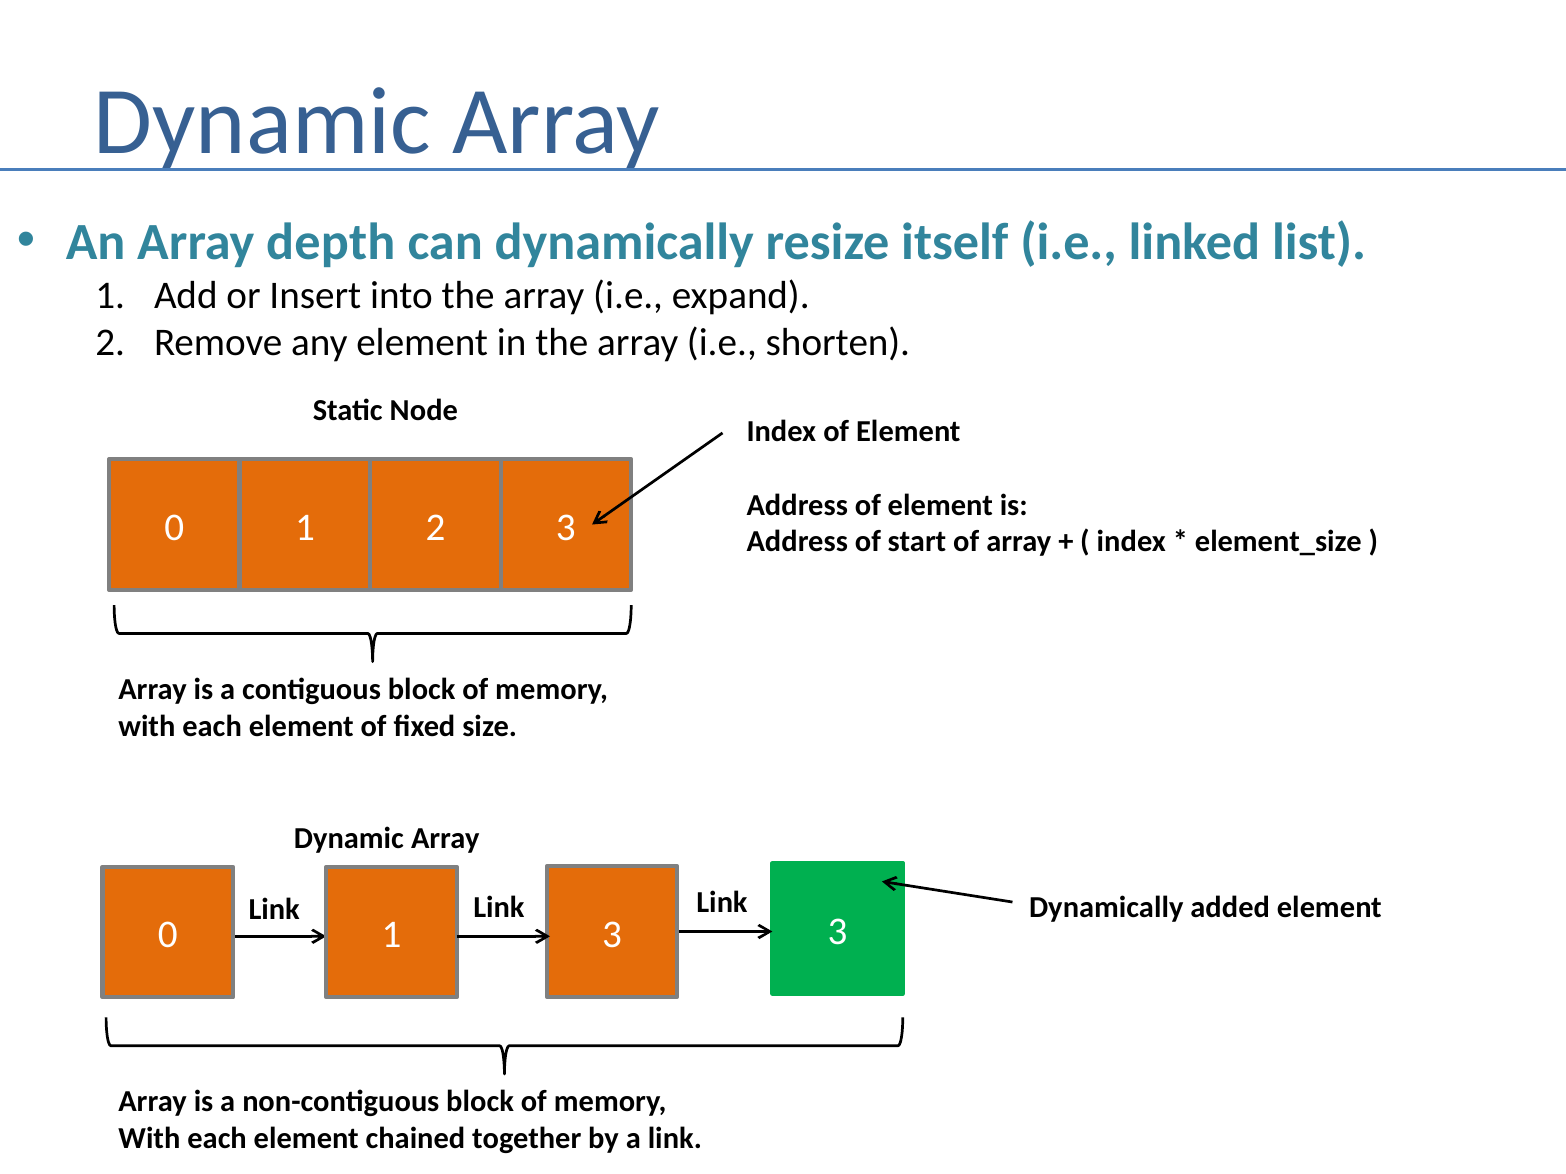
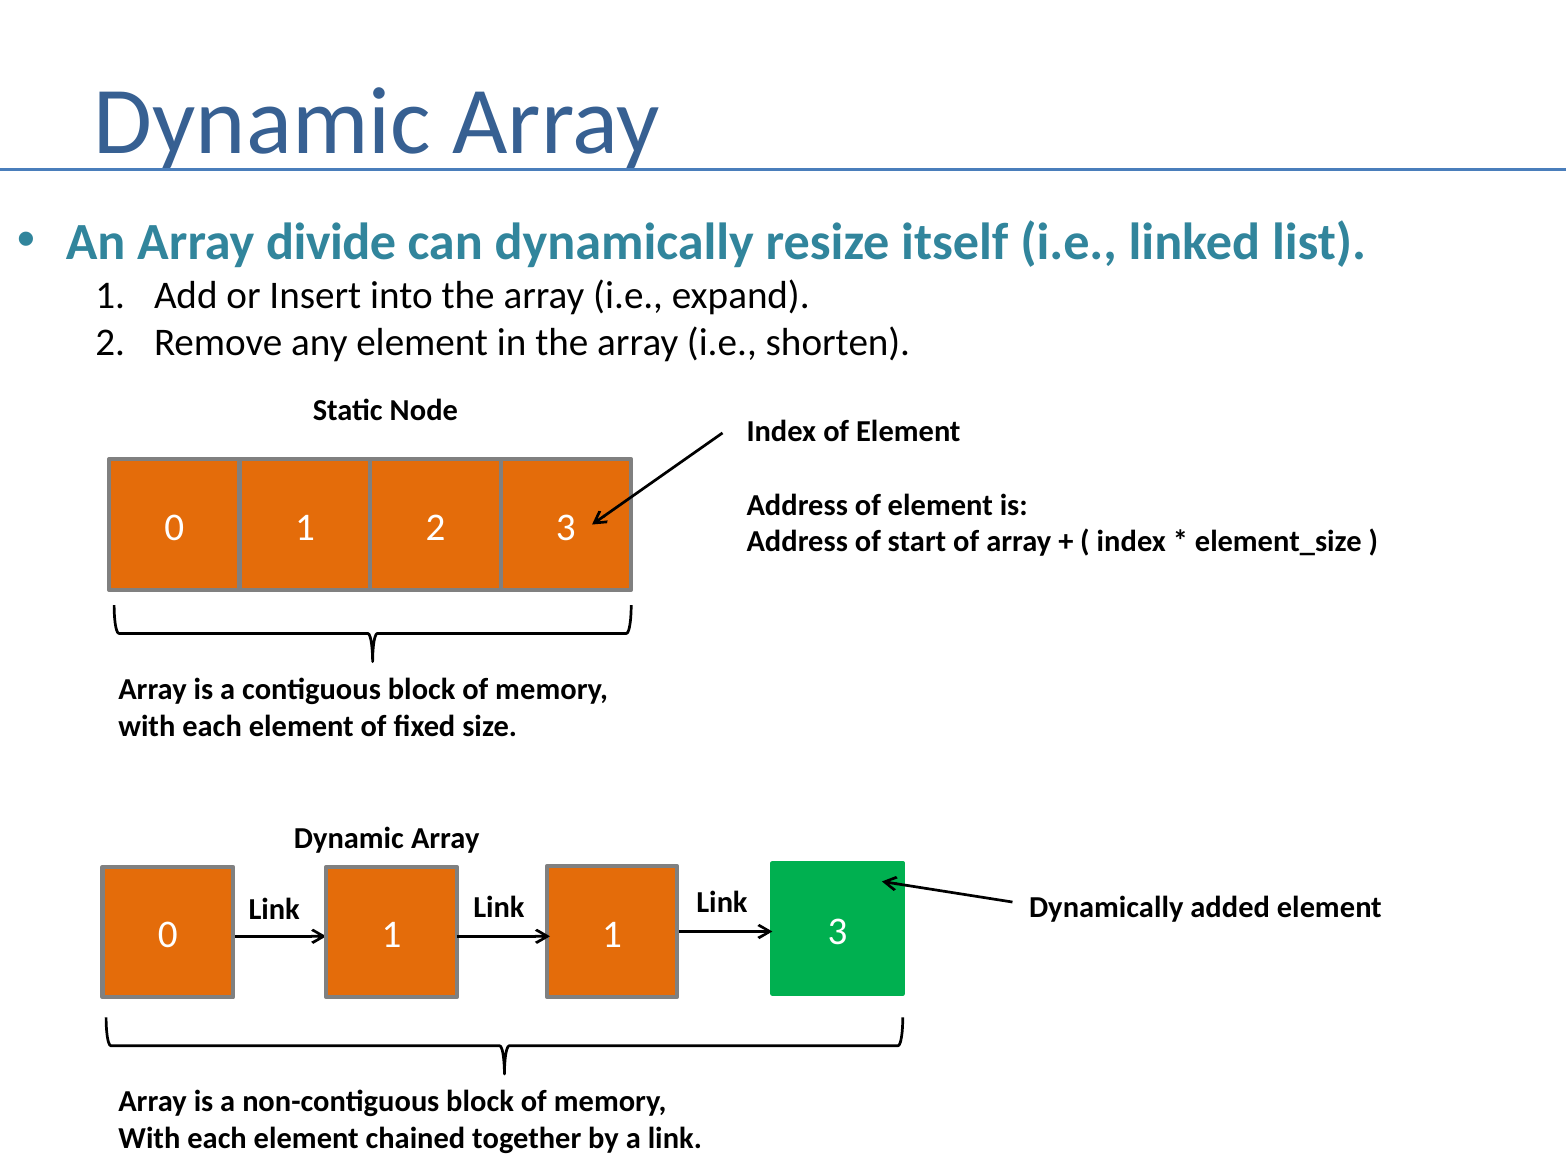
depth: depth -> divide
1 3: 3 -> 1
